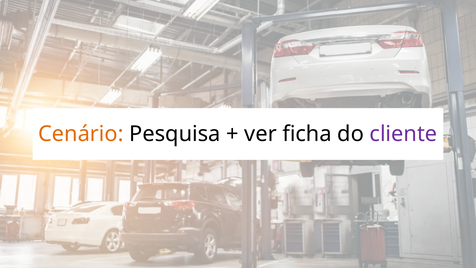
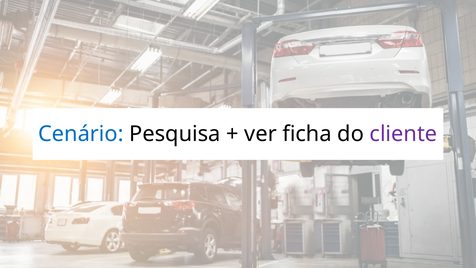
Cenário colour: orange -> blue
